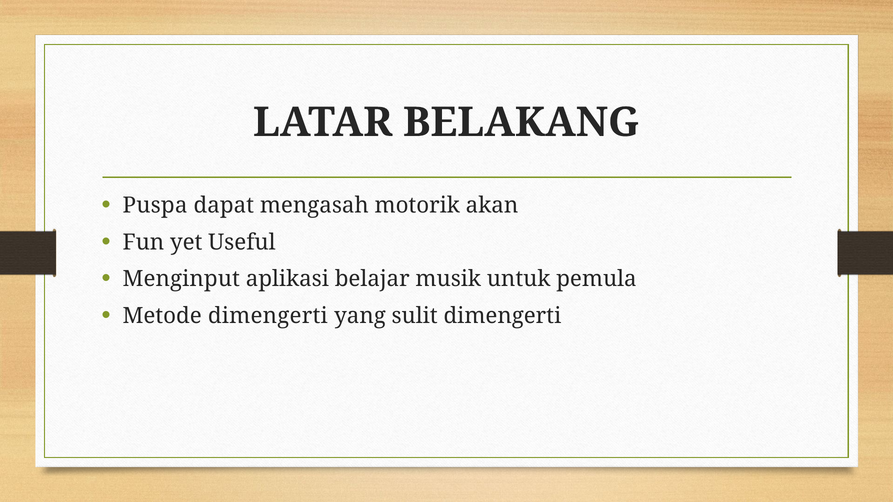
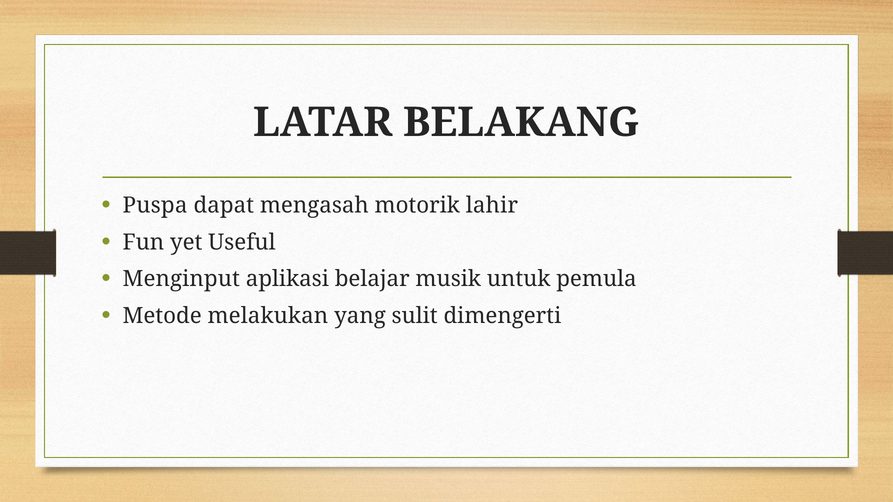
akan: akan -> lahir
Metode dimengerti: dimengerti -> melakukan
